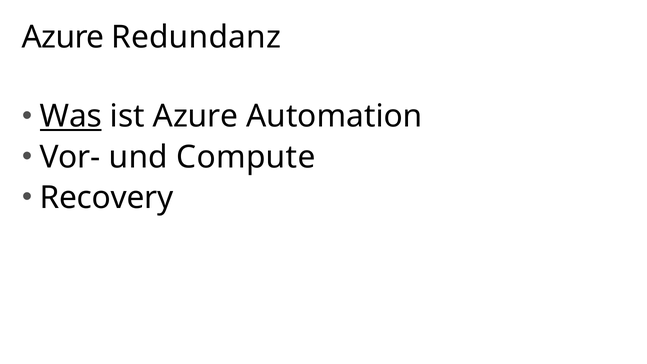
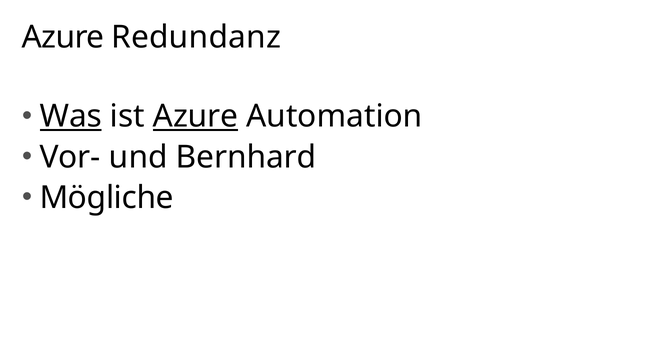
Azure at (196, 116) underline: none -> present
Compute: Compute -> Bernhard
Recovery: Recovery -> Mögliche
